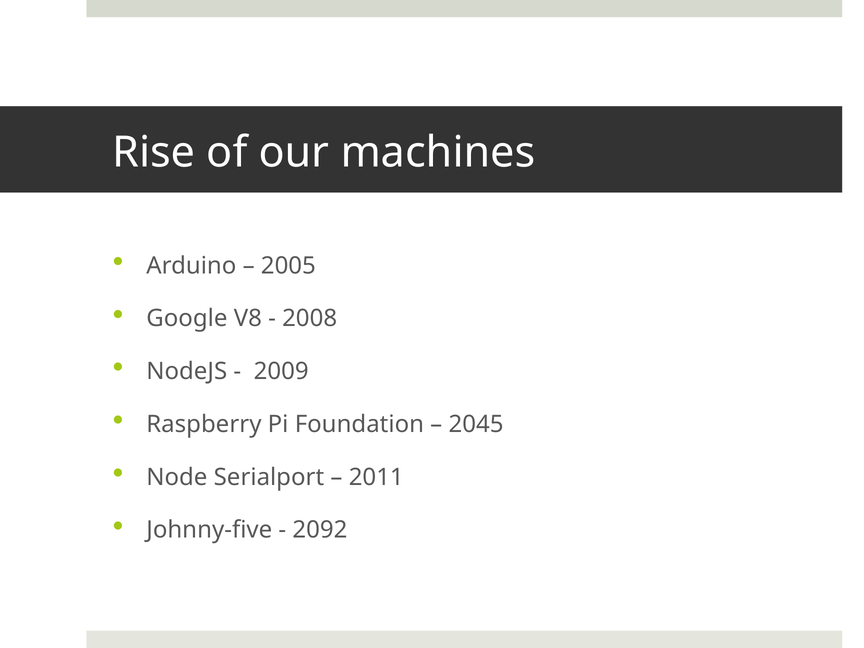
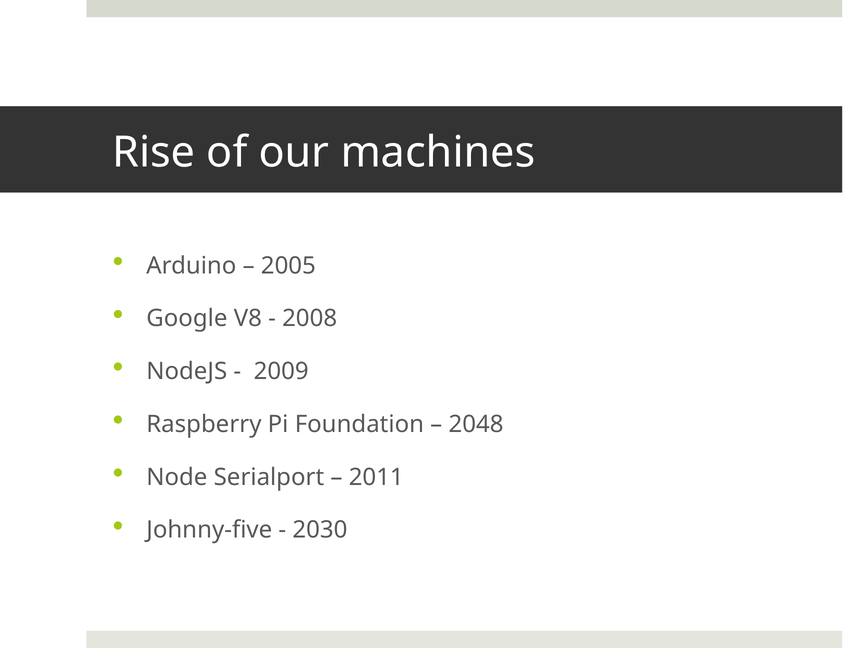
2045: 2045 -> 2048
2092: 2092 -> 2030
